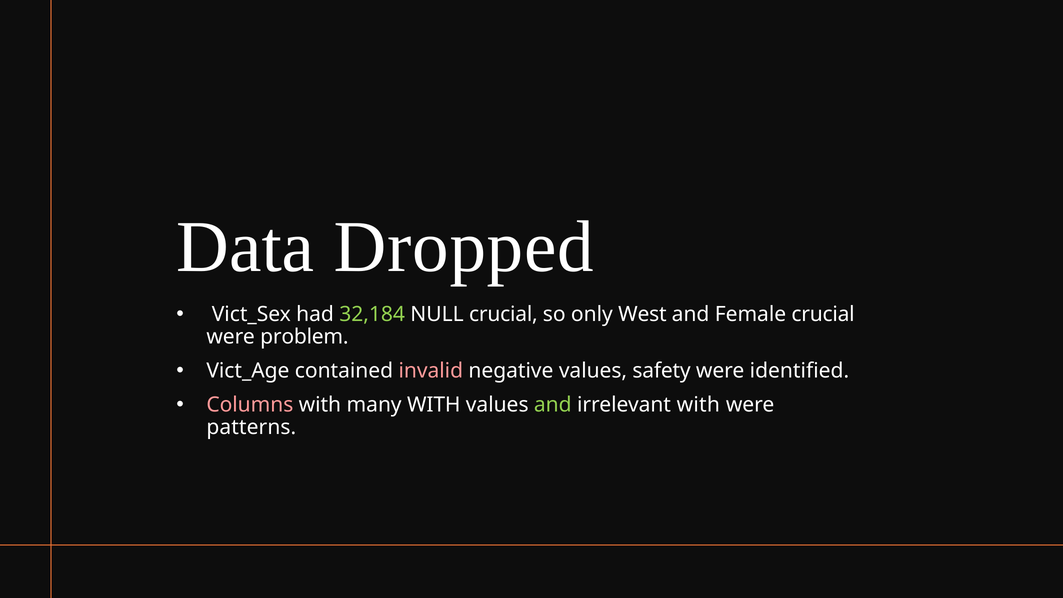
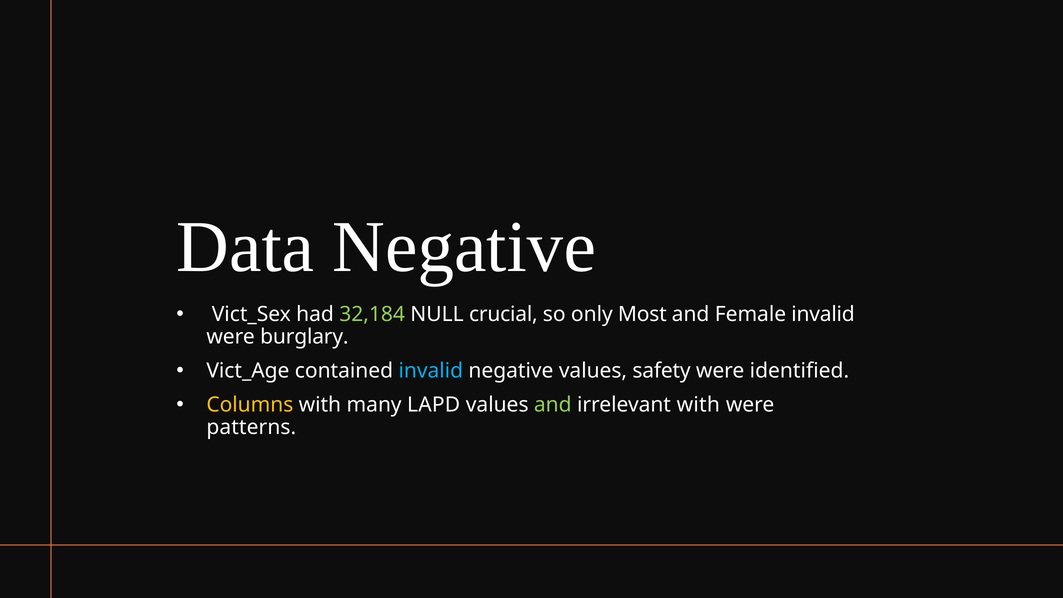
Data Dropped: Dropped -> Negative
West: West -> Most
Female crucial: crucial -> invalid
problem: problem -> burglary
invalid at (431, 371) colour: pink -> light blue
Columns colour: pink -> yellow
many WITH: WITH -> LAPD
